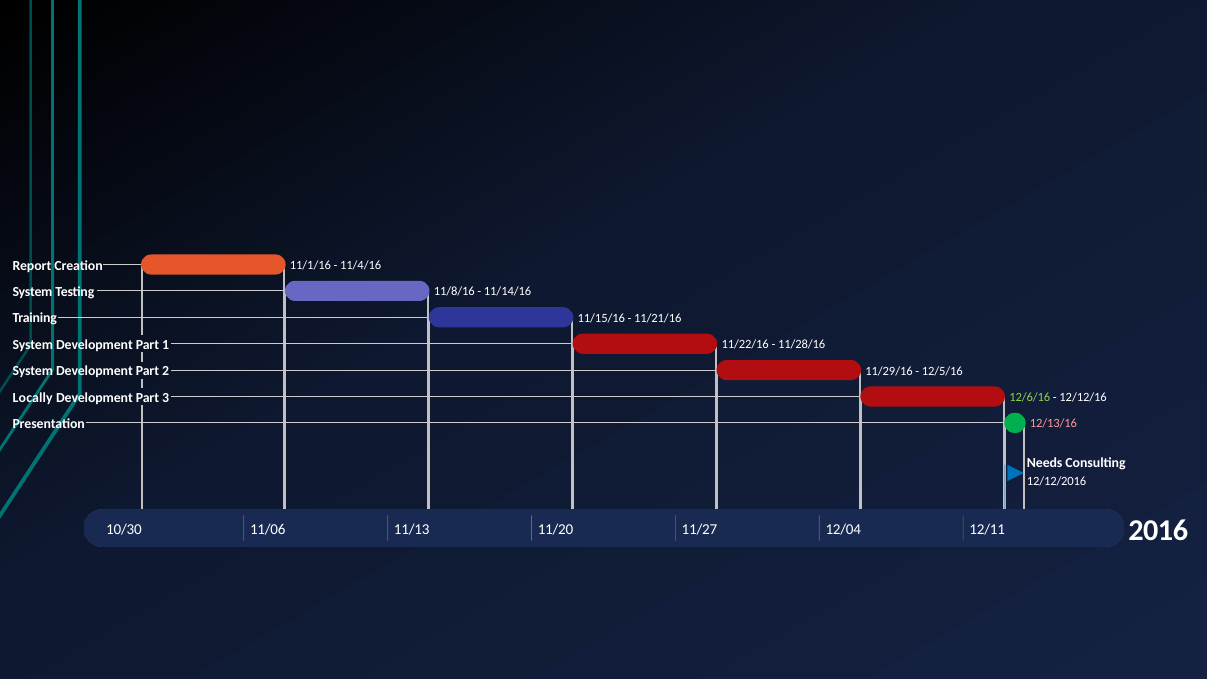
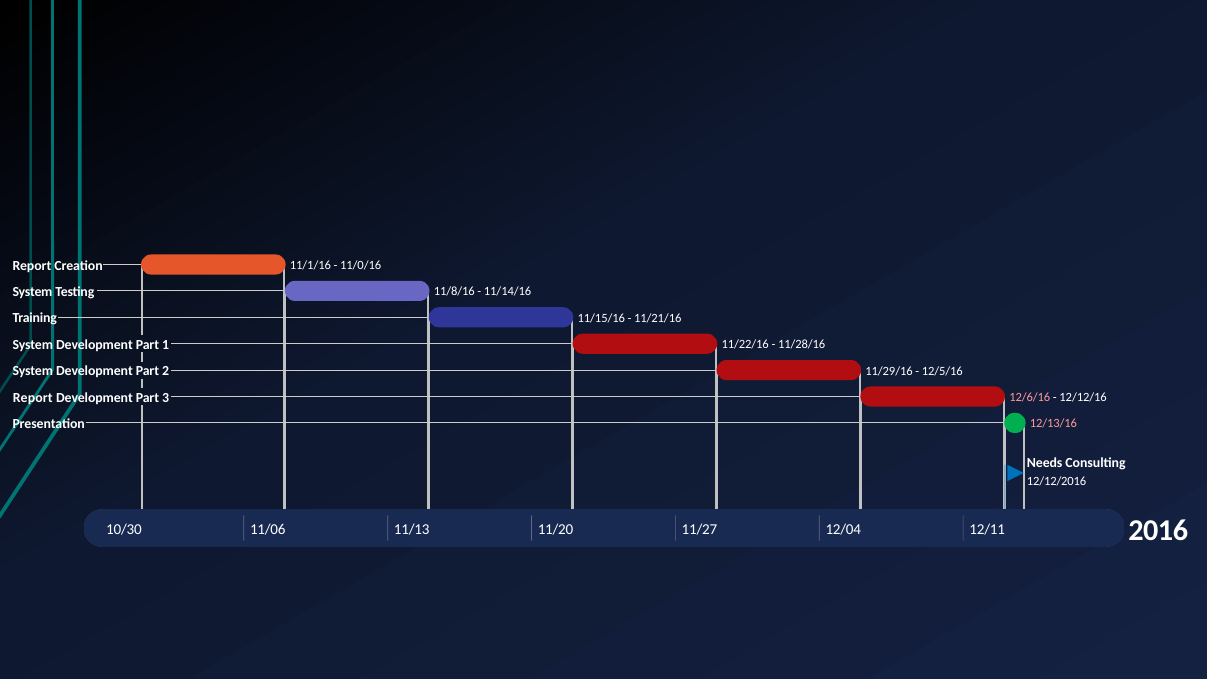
11/4/16: 11/4/16 -> 11/0/16
Locally at (33, 398): Locally -> Report
12/6/16 colour: light green -> pink
